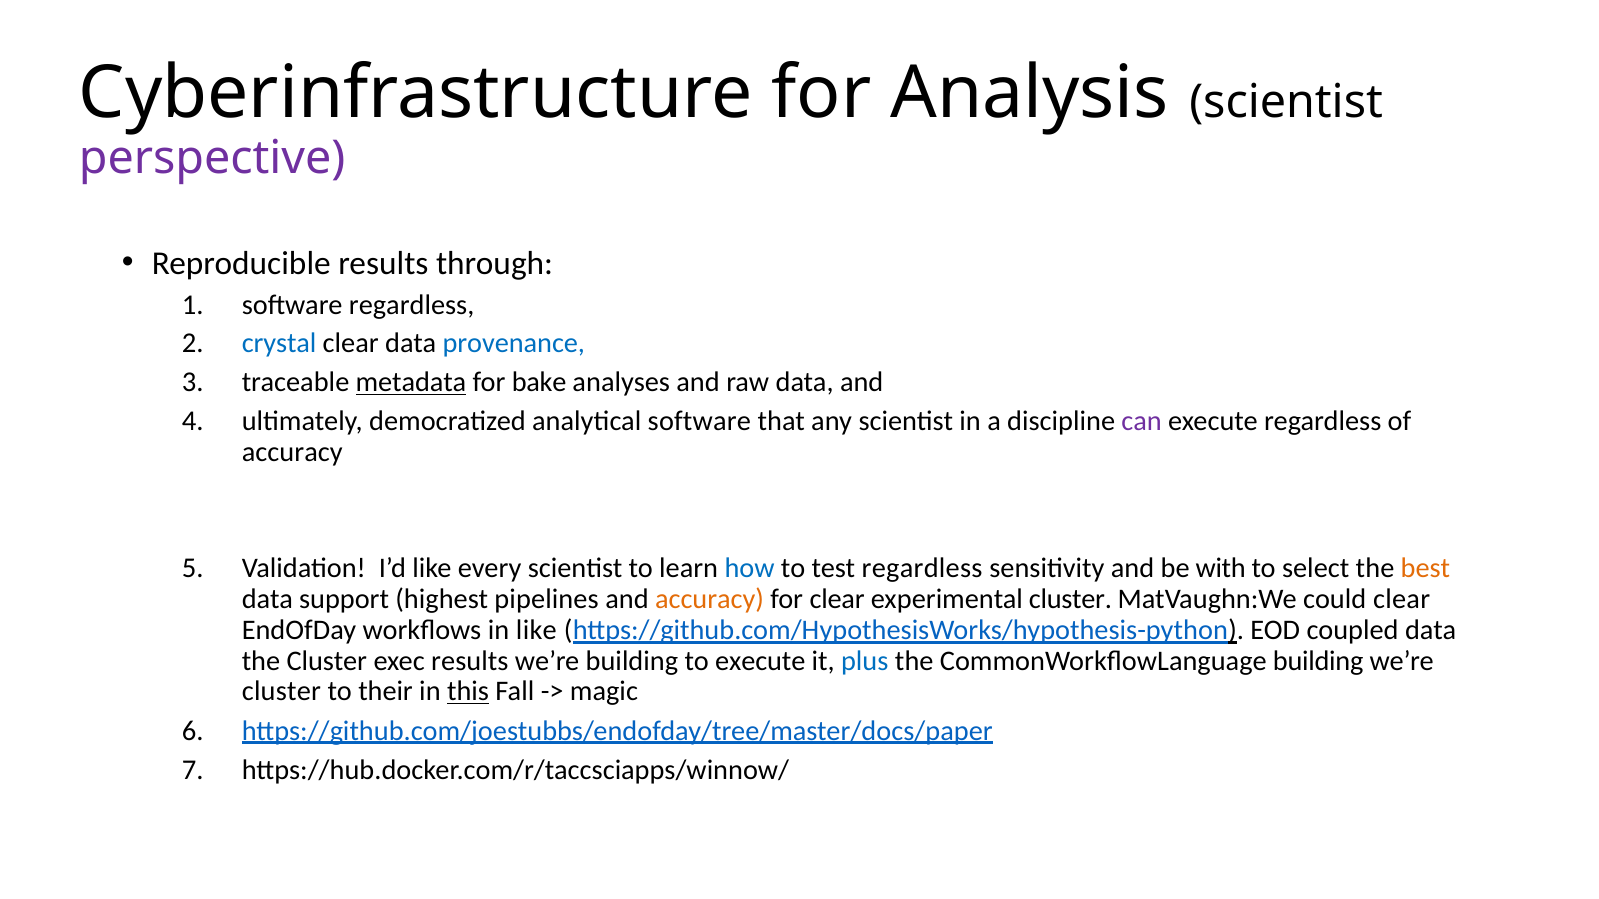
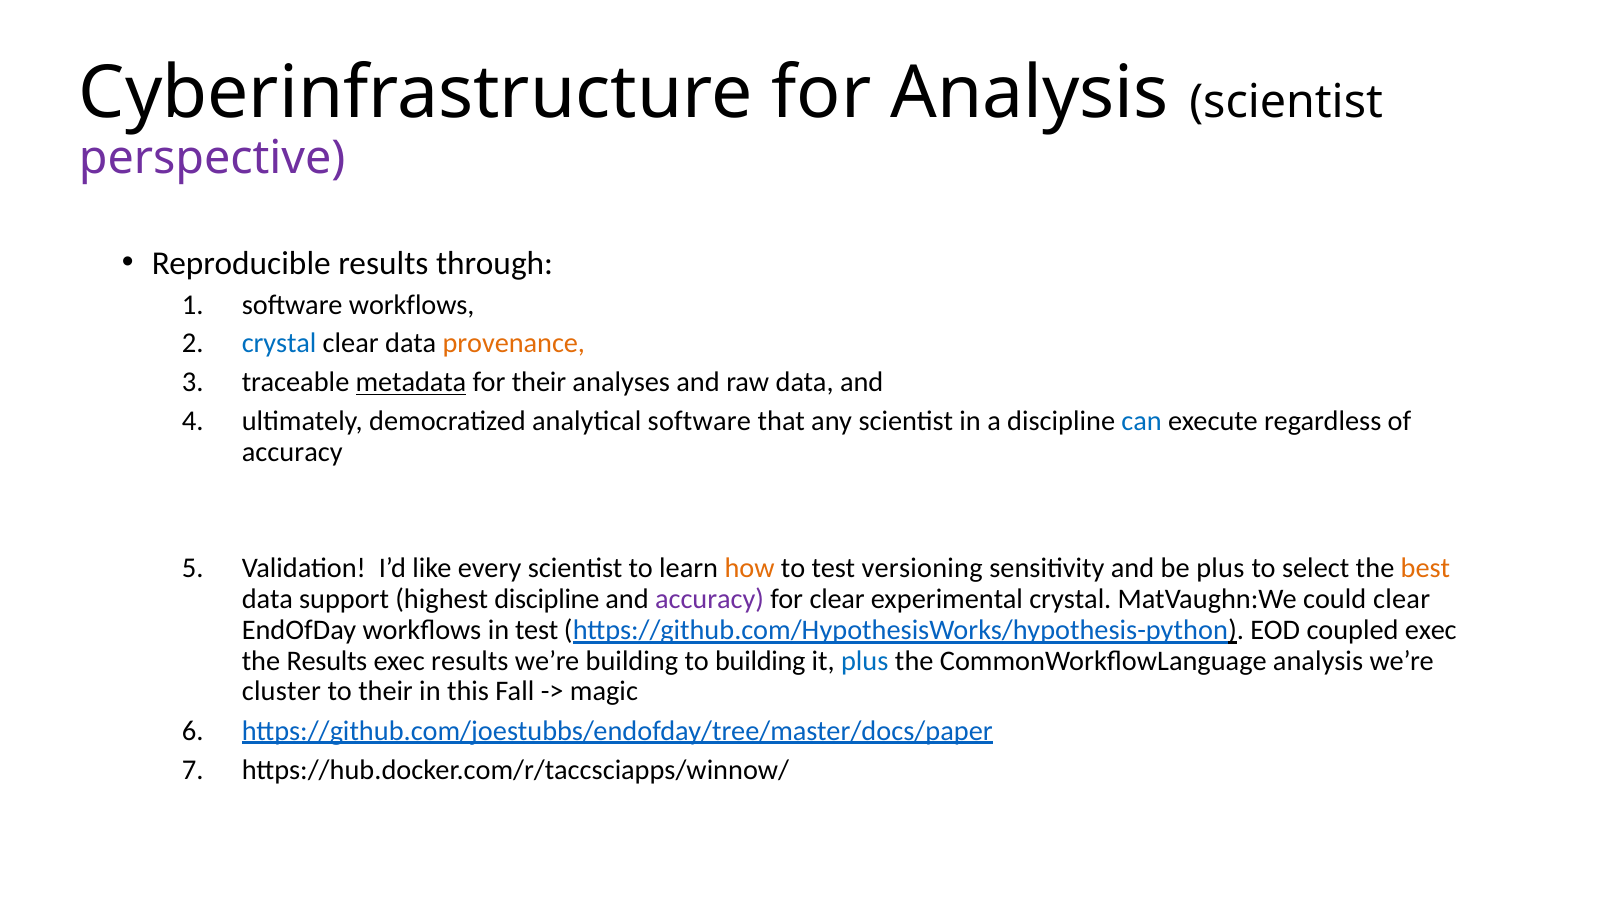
software regardless: regardless -> workflows
provenance colour: blue -> orange
for bake: bake -> their
can colour: purple -> blue
how colour: blue -> orange
test regardless: regardless -> versioning
be with: with -> plus
highest pipelines: pipelines -> discipline
accuracy at (709, 599) colour: orange -> purple
experimental cluster: cluster -> crystal
in like: like -> test
coupled data: data -> exec
the Cluster: Cluster -> Results
to execute: execute -> building
CommonWorkflowLanguage building: building -> analysis
this underline: present -> none
